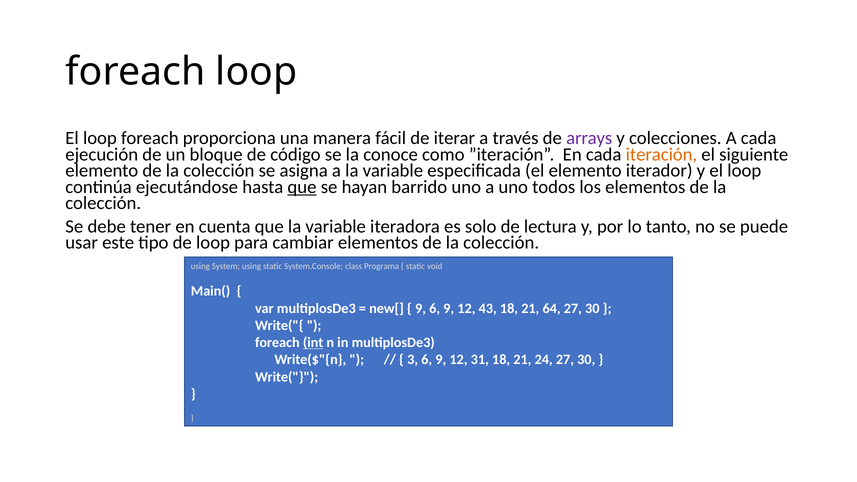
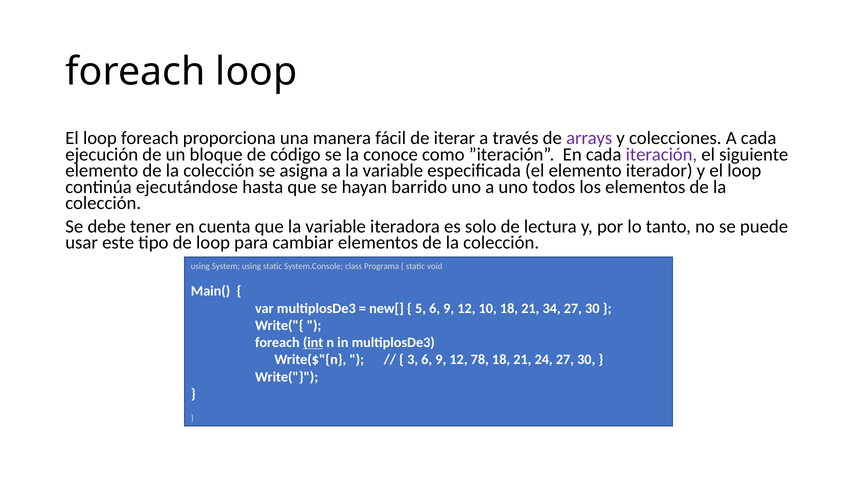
iteración colour: orange -> purple
que at (302, 187) underline: present -> none
9 at (421, 308): 9 -> 5
43: 43 -> 10
64: 64 -> 34
31: 31 -> 78
